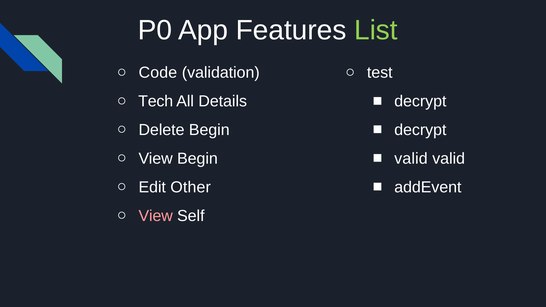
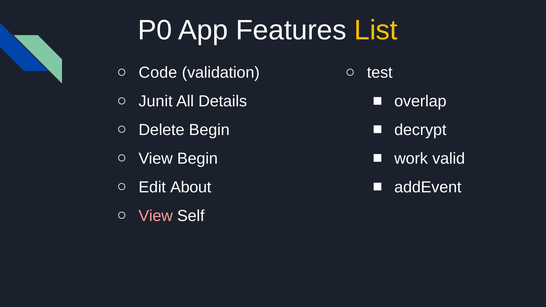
List colour: light green -> yellow
Tech: Tech -> Junit
decrypt at (420, 101): decrypt -> overlap
valid at (411, 159): valid -> work
Other: Other -> About
